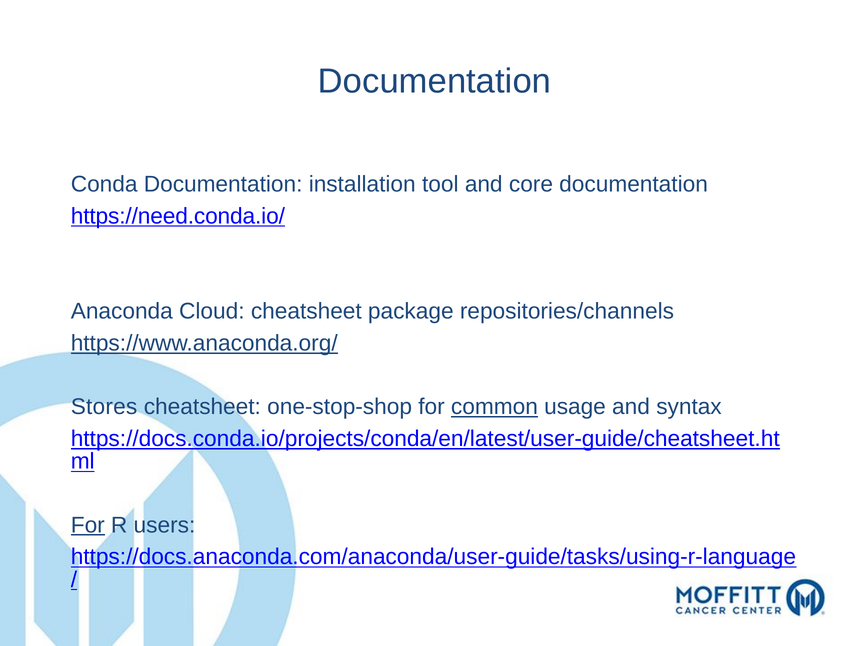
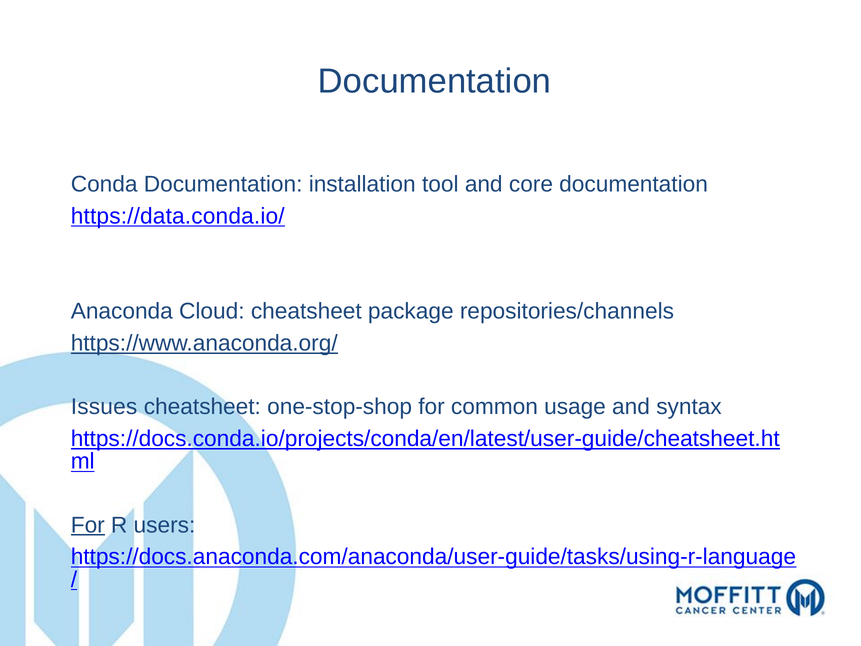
https://need.conda.io/: https://need.conda.io/ -> https://data.conda.io/
Stores: Stores -> Issues
common underline: present -> none
